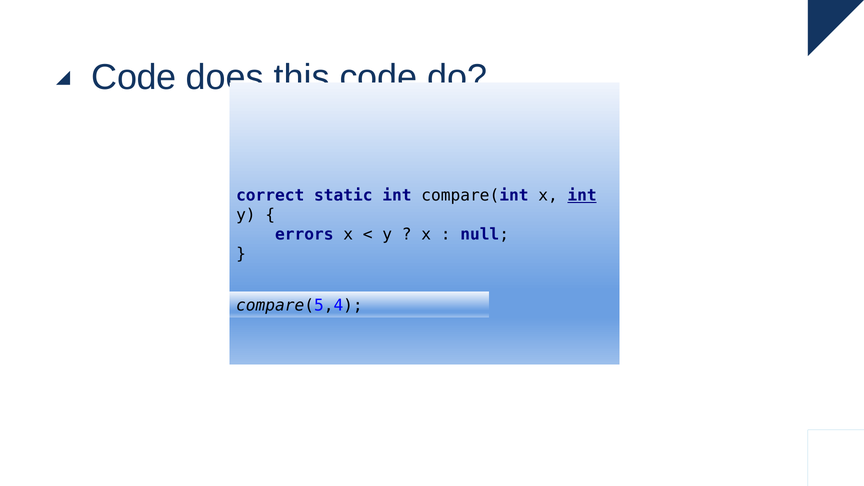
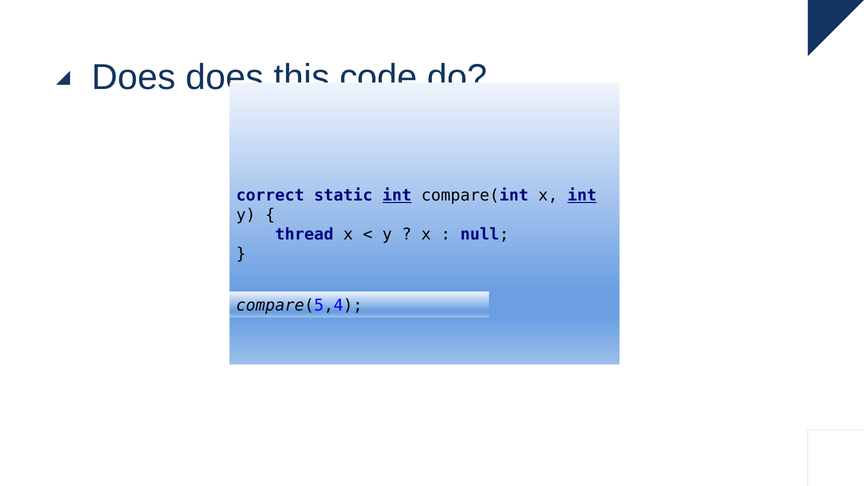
Code at (134, 77): Code -> Does
int at (397, 196) underline: none -> present
errors: errors -> thread
